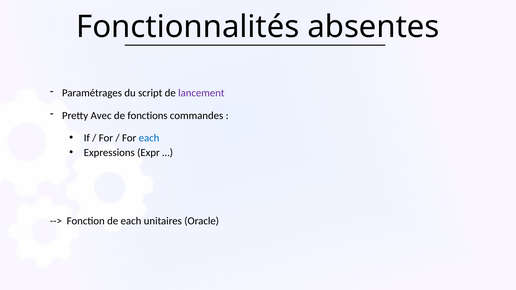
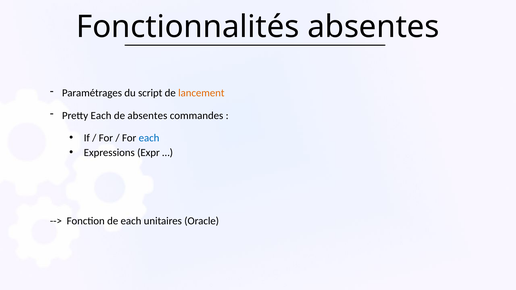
lancement colour: purple -> orange
Pretty Avec: Avec -> Each
de fonctions: fonctions -> absentes
